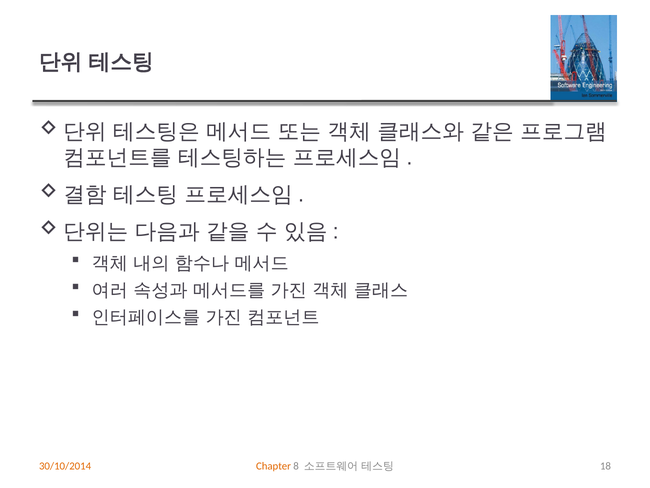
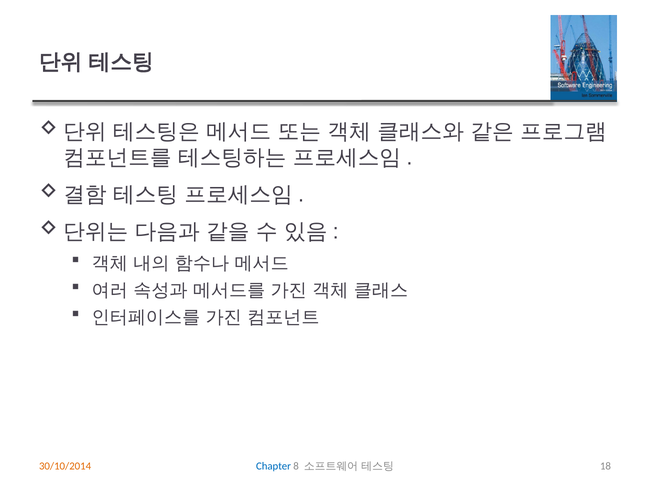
Chapter colour: orange -> blue
